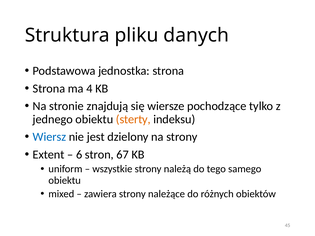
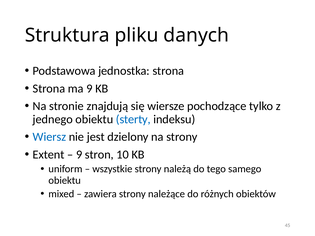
ma 4: 4 -> 9
sterty colour: orange -> blue
6 at (79, 155): 6 -> 9
67: 67 -> 10
